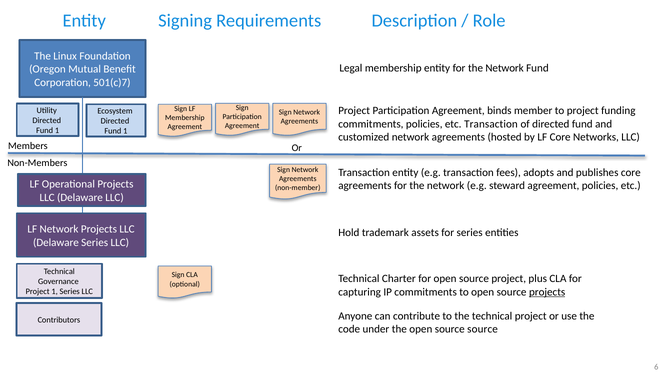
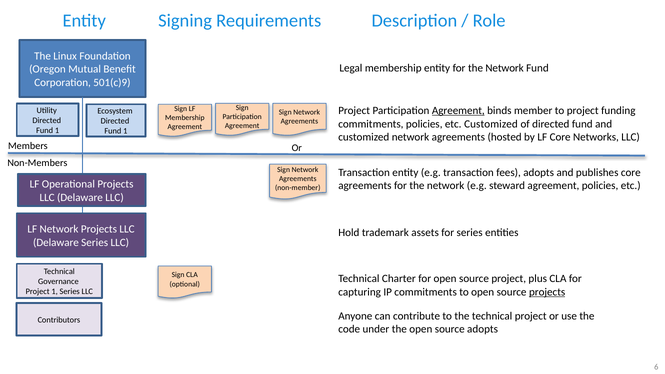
501(c)7: 501(c)7 -> 501(c)9
Agreement at (458, 111) underline: none -> present
etc Transaction: Transaction -> Customized
source source: source -> adopts
